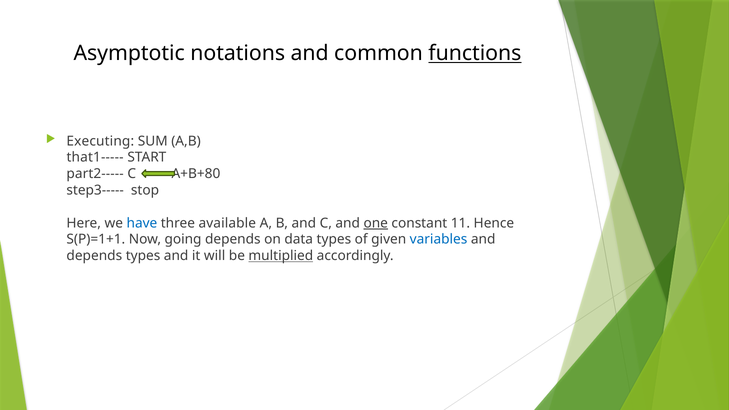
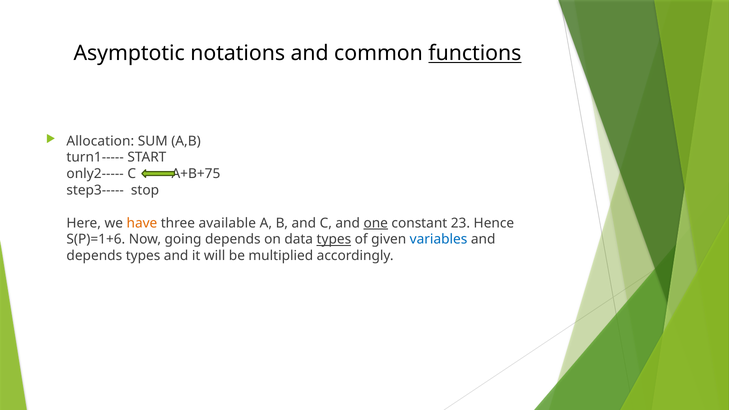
Executing: Executing -> Allocation
that1-----: that1----- -> turn1-----
part2-----: part2----- -> only2-----
A+B+80: A+B+80 -> A+B+75
have colour: blue -> orange
11: 11 -> 23
S(P)=1+1: S(P)=1+1 -> S(P)=1+6
types at (334, 240) underline: none -> present
multiplied underline: present -> none
